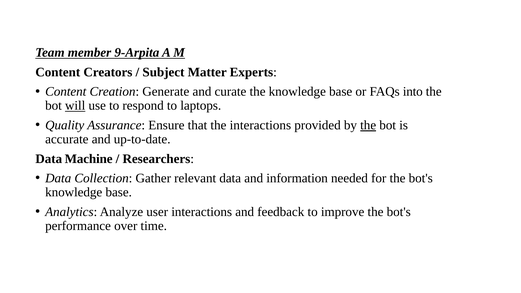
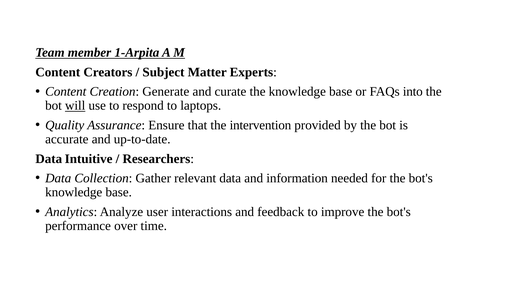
9-Arpita: 9-Arpita -> 1-Arpita
the interactions: interactions -> intervention
the at (368, 125) underline: present -> none
Machine: Machine -> Intuitive
